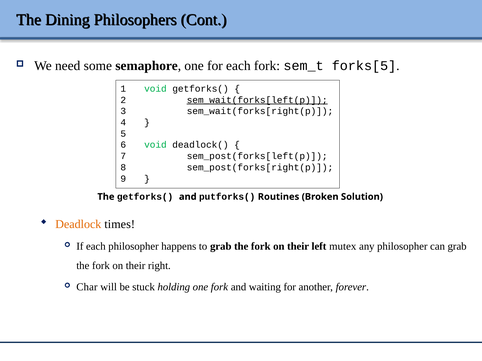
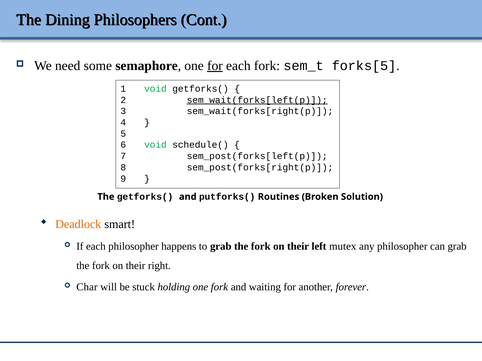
for at (215, 66) underline: none -> present
deadlock(: deadlock( -> schedule(
times: times -> smart
